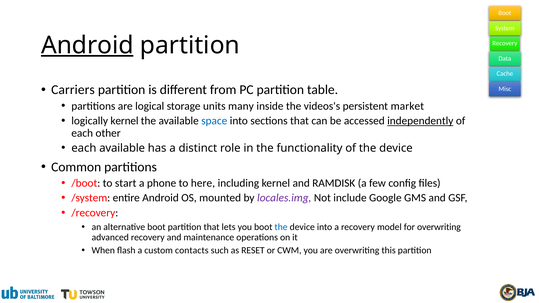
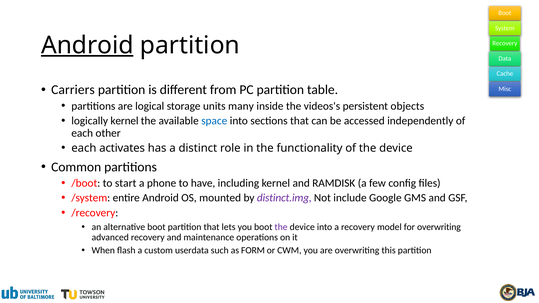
market: market -> objects
independently underline: present -> none
each available: available -> activates
here: here -> have
locales.img: locales.img -> distinct.img
the at (281, 227) colour: blue -> purple
contacts: contacts -> userdata
RESET: RESET -> FORM
